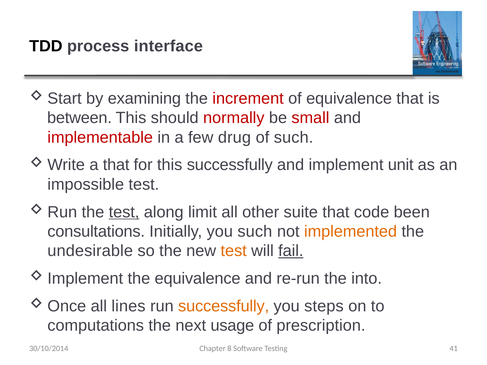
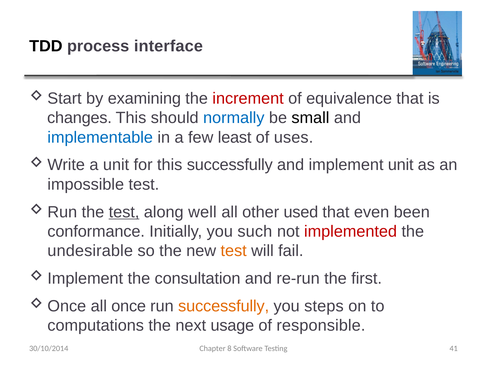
between: between -> changes
normally colour: red -> blue
small colour: red -> black
implementable colour: red -> blue
drug: drug -> least
of such: such -> uses
a that: that -> unit
limit: limit -> well
suite: suite -> used
code: code -> even
consultations: consultations -> conformance
implemented colour: orange -> red
fail underline: present -> none
the equivalence: equivalence -> consultation
into: into -> first
lines: lines -> once
prescription: prescription -> responsible
